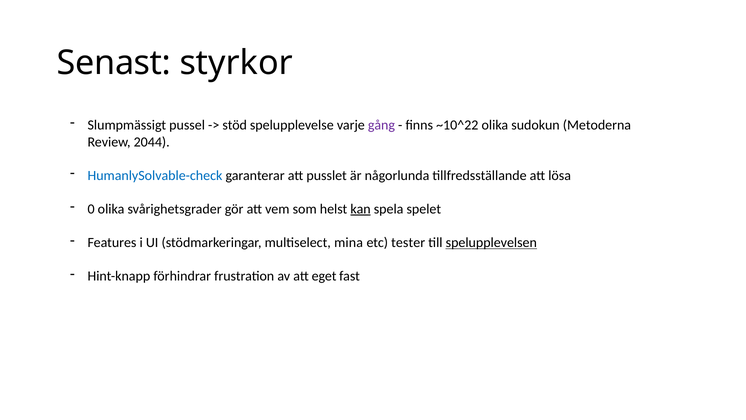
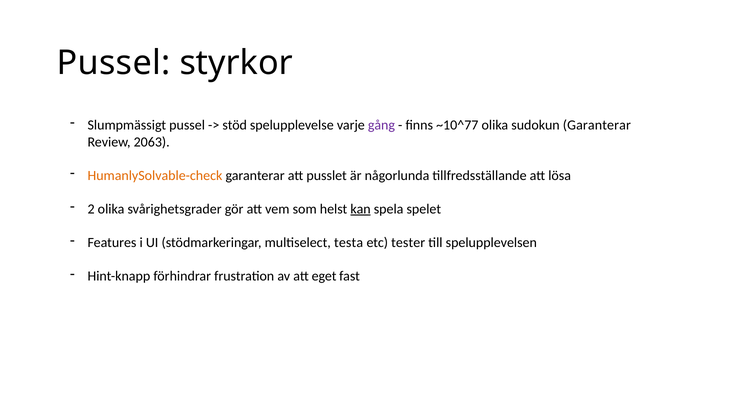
Senast at (114, 63): Senast -> Pussel
~10^22: ~10^22 -> ~10^77
sudokun Metoderna: Metoderna -> Garanterar
2044: 2044 -> 2063
HumanlySolvable-check colour: blue -> orange
0: 0 -> 2
mina: mina -> testa
spelupplevelsen underline: present -> none
